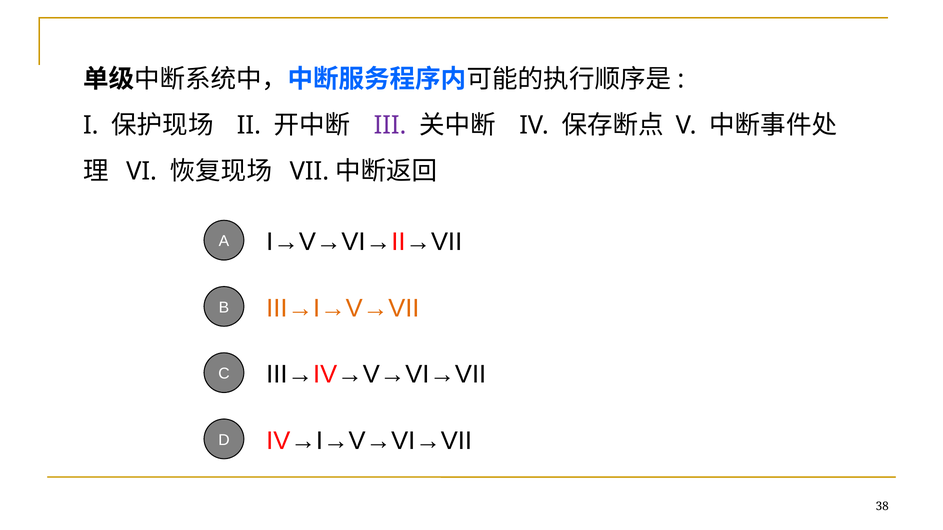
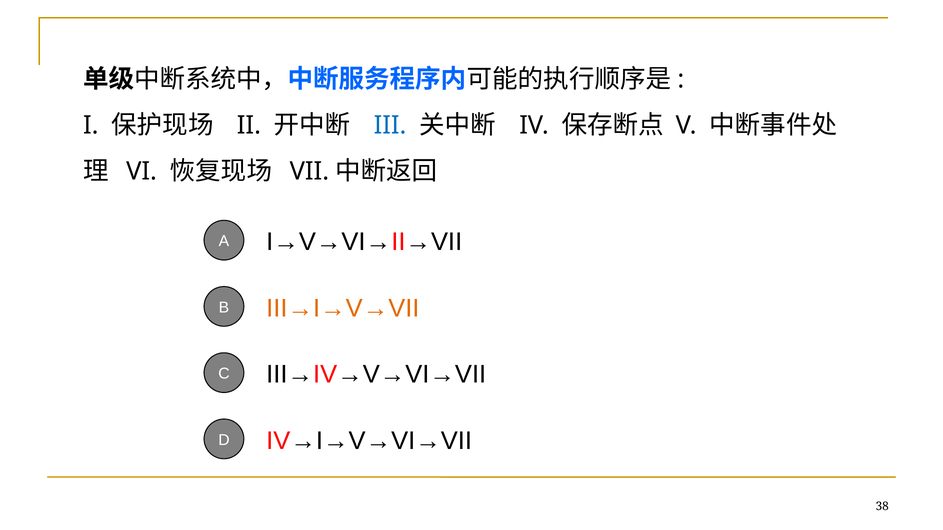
III colour: purple -> blue
